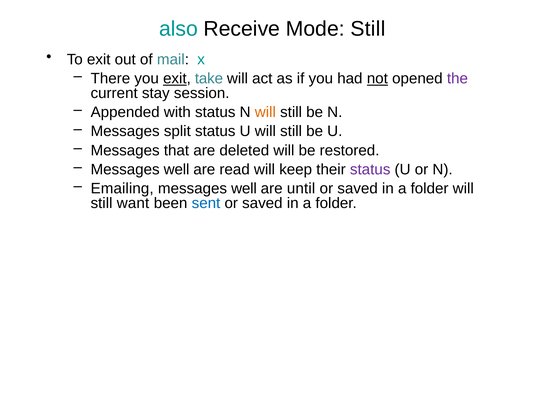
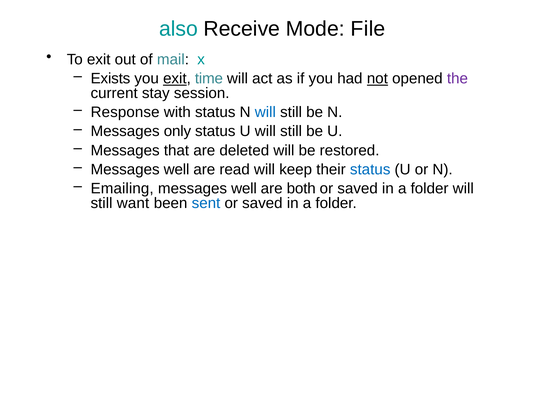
Mode Still: Still -> File
There: There -> Exists
take: take -> time
Appended: Appended -> Response
will at (265, 112) colour: orange -> blue
split: split -> only
status at (370, 169) colour: purple -> blue
until: until -> both
